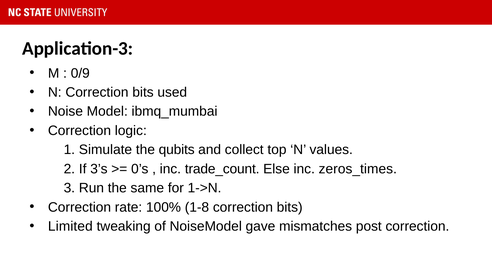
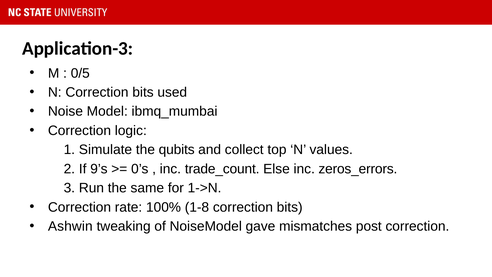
0/9: 0/9 -> 0/5
3’s: 3’s -> 9’s
zeros_times: zeros_times -> zeros_errors
Limited: Limited -> Ashwin
